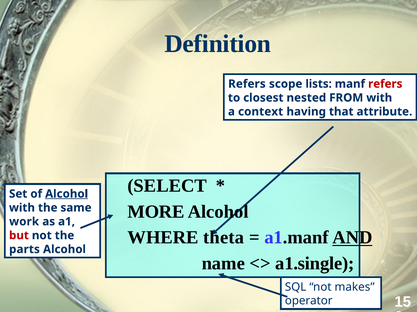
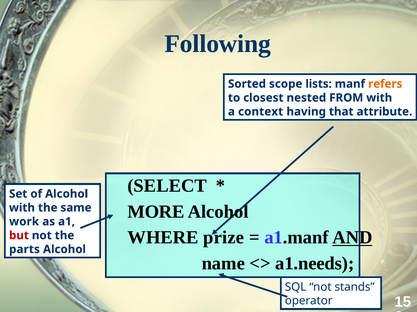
Definition: Definition -> Following
Refers at (247, 84): Refers -> Sorted
refers at (385, 84) colour: red -> orange
Alcohol at (67, 194) underline: present -> none
theta: theta -> prize
a1.single: a1.single -> a1.needs
makes: makes -> stands
